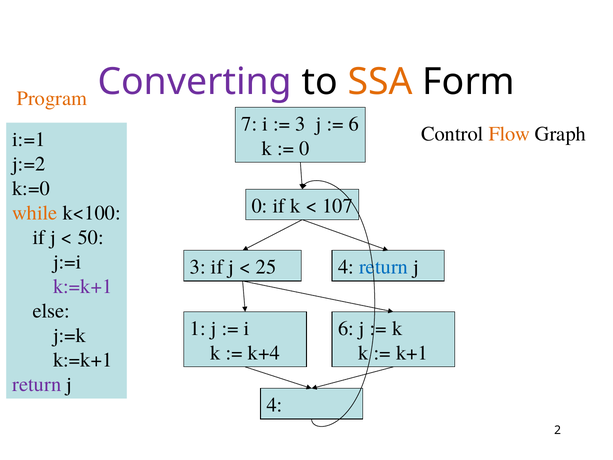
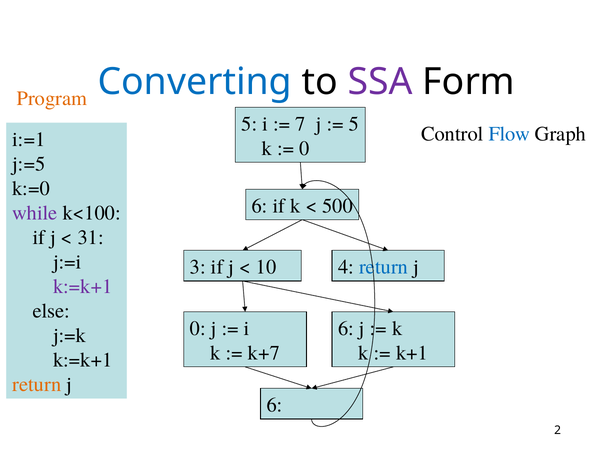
Converting colour: purple -> blue
SSA colour: orange -> purple
7 at (249, 124): 7 -> 5
3 at (301, 124): 3 -> 7
6 at (354, 124): 6 -> 5
Flow colour: orange -> blue
j:=2: j:=2 -> j:=5
0 at (260, 206): 0 -> 6
107: 107 -> 500
while colour: orange -> purple
50: 50 -> 31
25: 25 -> 10
1 at (198, 328): 1 -> 0
k+4: k+4 -> k+7
return at (37, 384) colour: purple -> orange
4 at (275, 405): 4 -> 6
